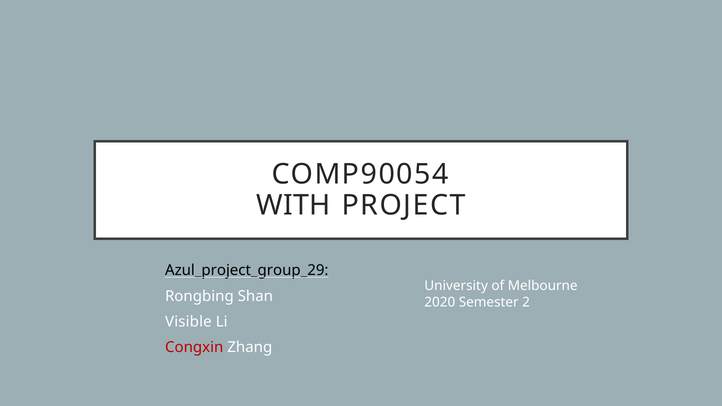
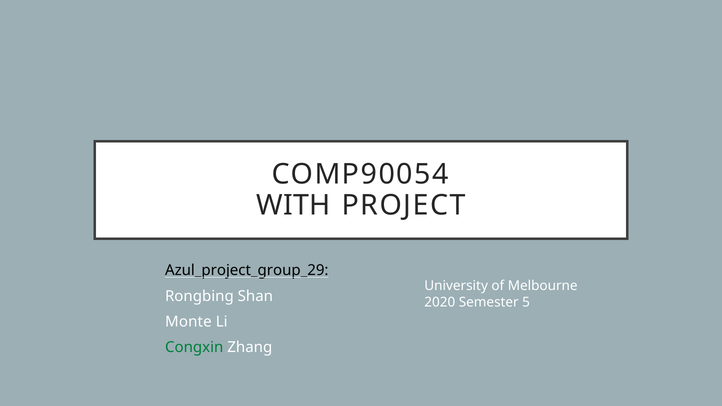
2: 2 -> 5
Visible: Visible -> Monte
Congxin colour: red -> green
